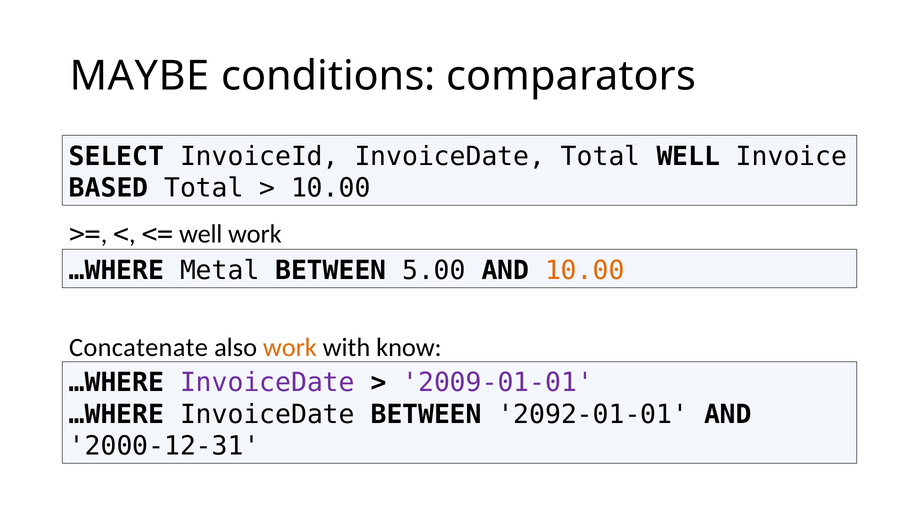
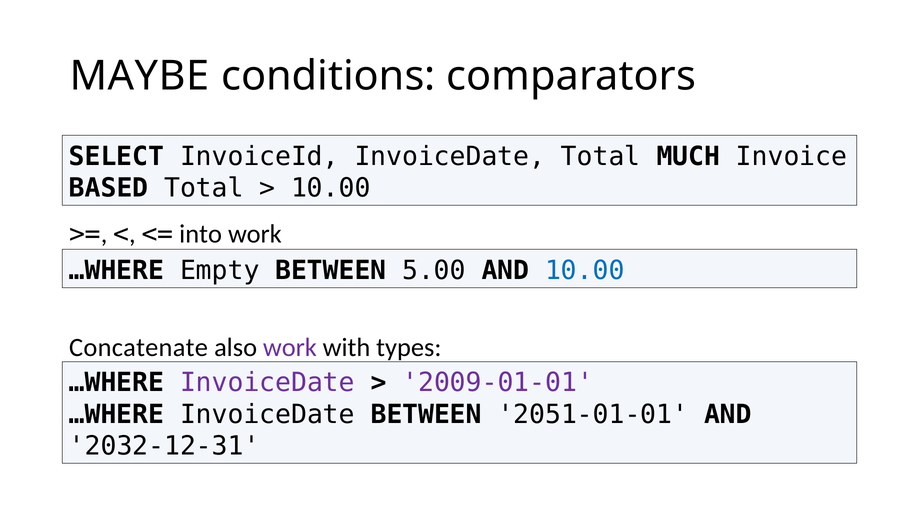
Total WELL: WELL -> MUCH
well at (201, 234): well -> into
Metal: Metal -> Empty
10.00 at (585, 271) colour: orange -> blue
work at (290, 348) colour: orange -> purple
know: know -> types
2092-01-01: 2092-01-01 -> 2051-01-01
2000-12-31: 2000-12-31 -> 2032-12-31
